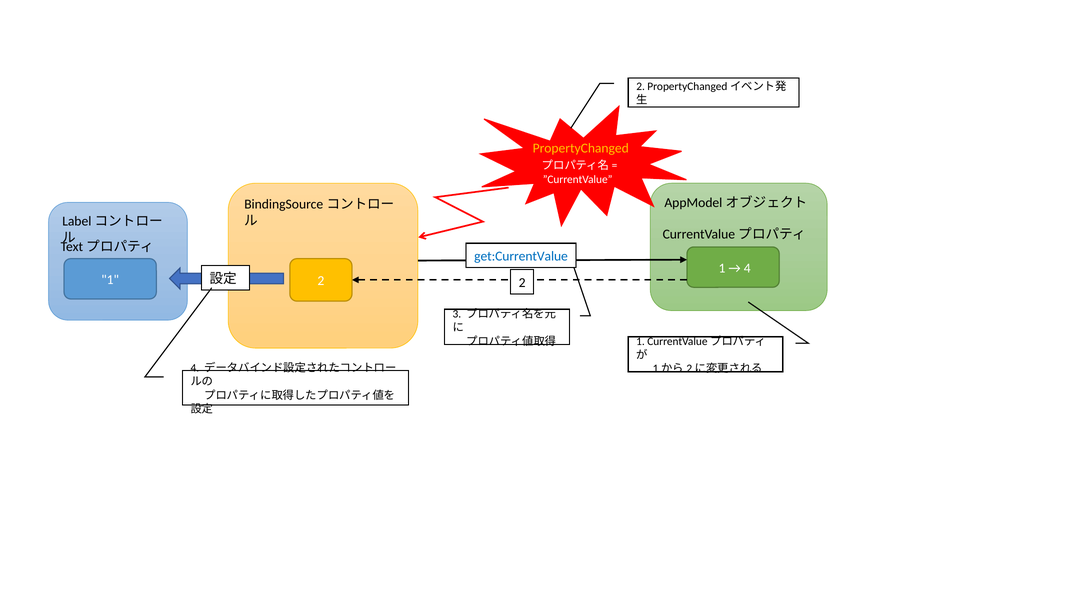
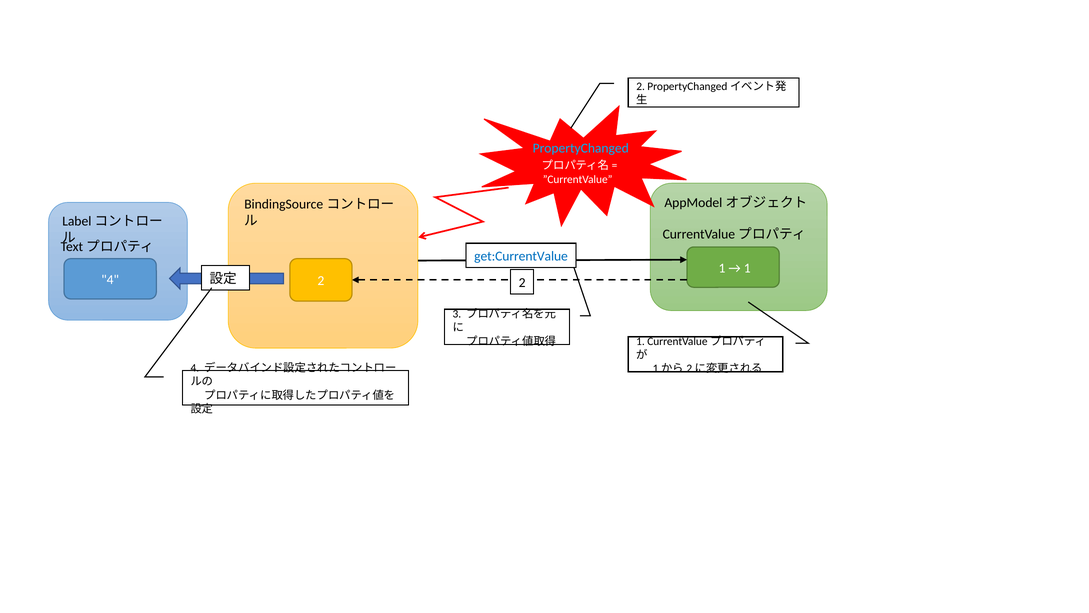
PropertyChanged colour: yellow -> light blue
4 at (747, 268): 4 -> 1
1 at (110, 280): 1 -> 4
